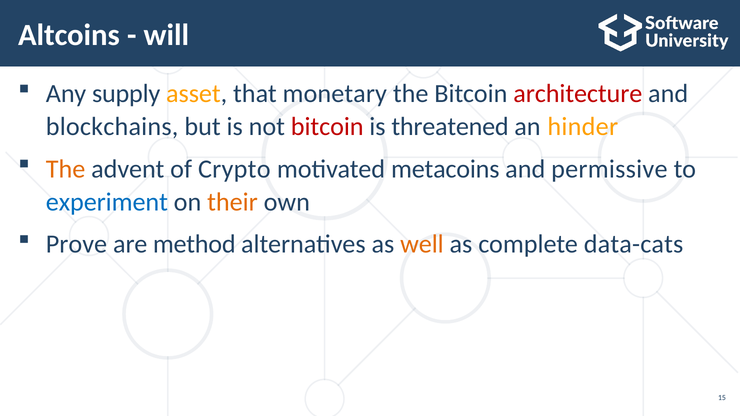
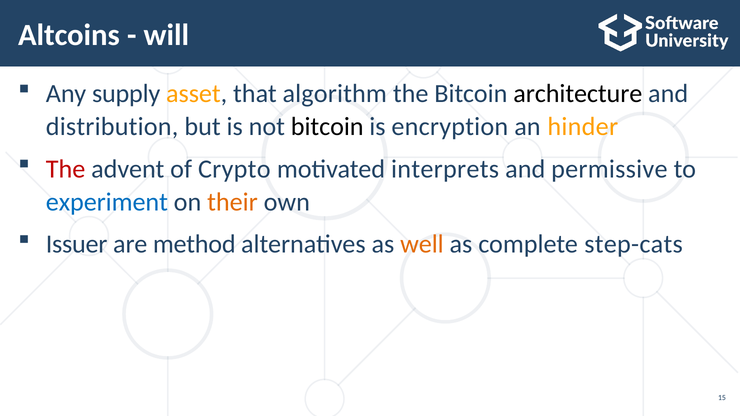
monetary: monetary -> algorithm
architecture colour: red -> black
blockchains: blockchains -> distribution
bitcoin at (327, 127) colour: red -> black
threatened: threatened -> encryption
The at (66, 169) colour: orange -> red
metacoins: metacoins -> interprets
Prove: Prove -> Issuer
data-cats: data-cats -> step-cats
